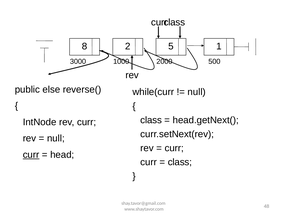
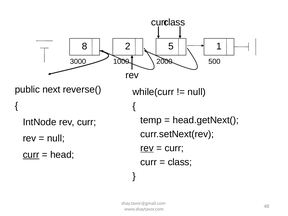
else: else -> next
class at (151, 120): class -> temp
rev at (147, 148) underline: none -> present
